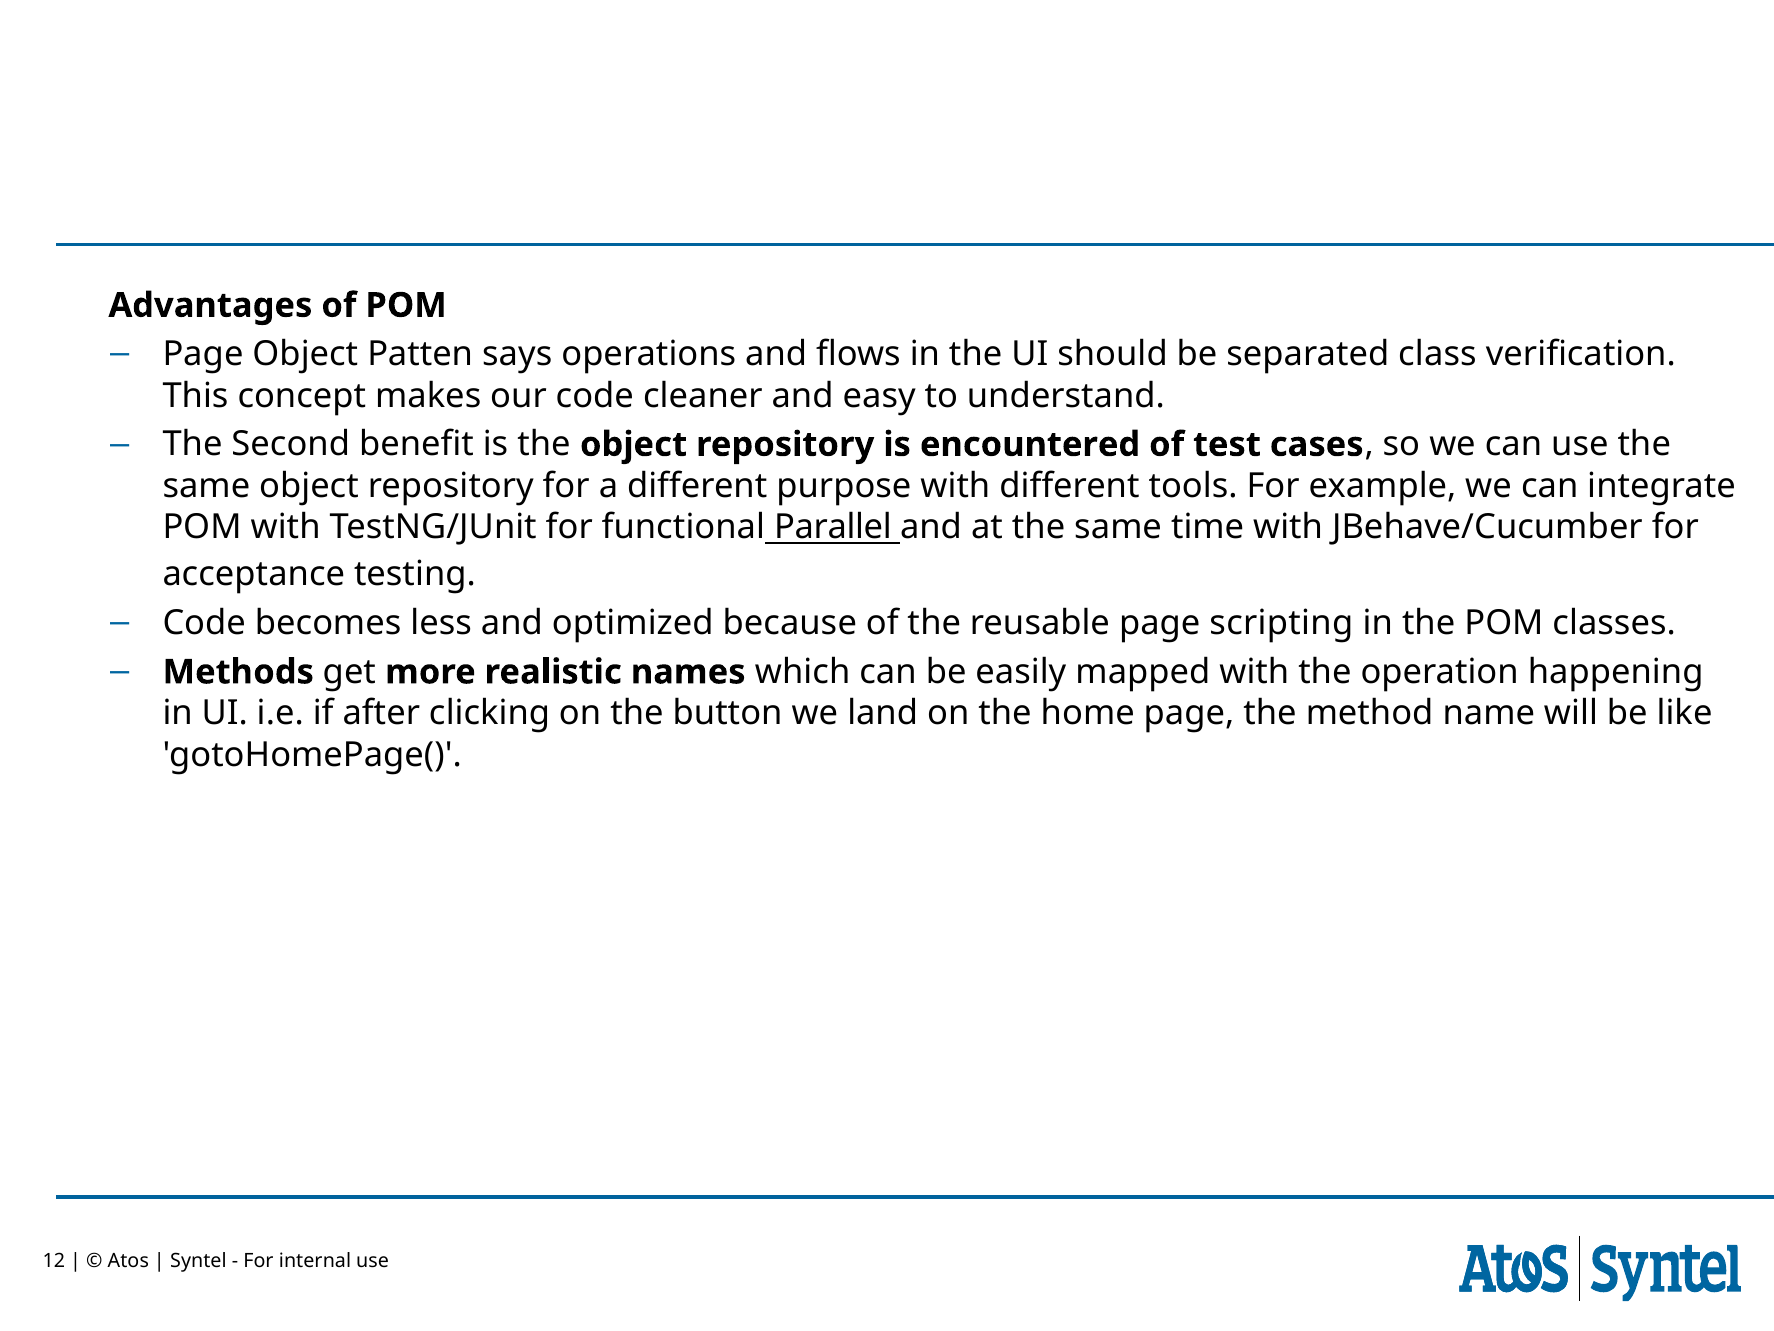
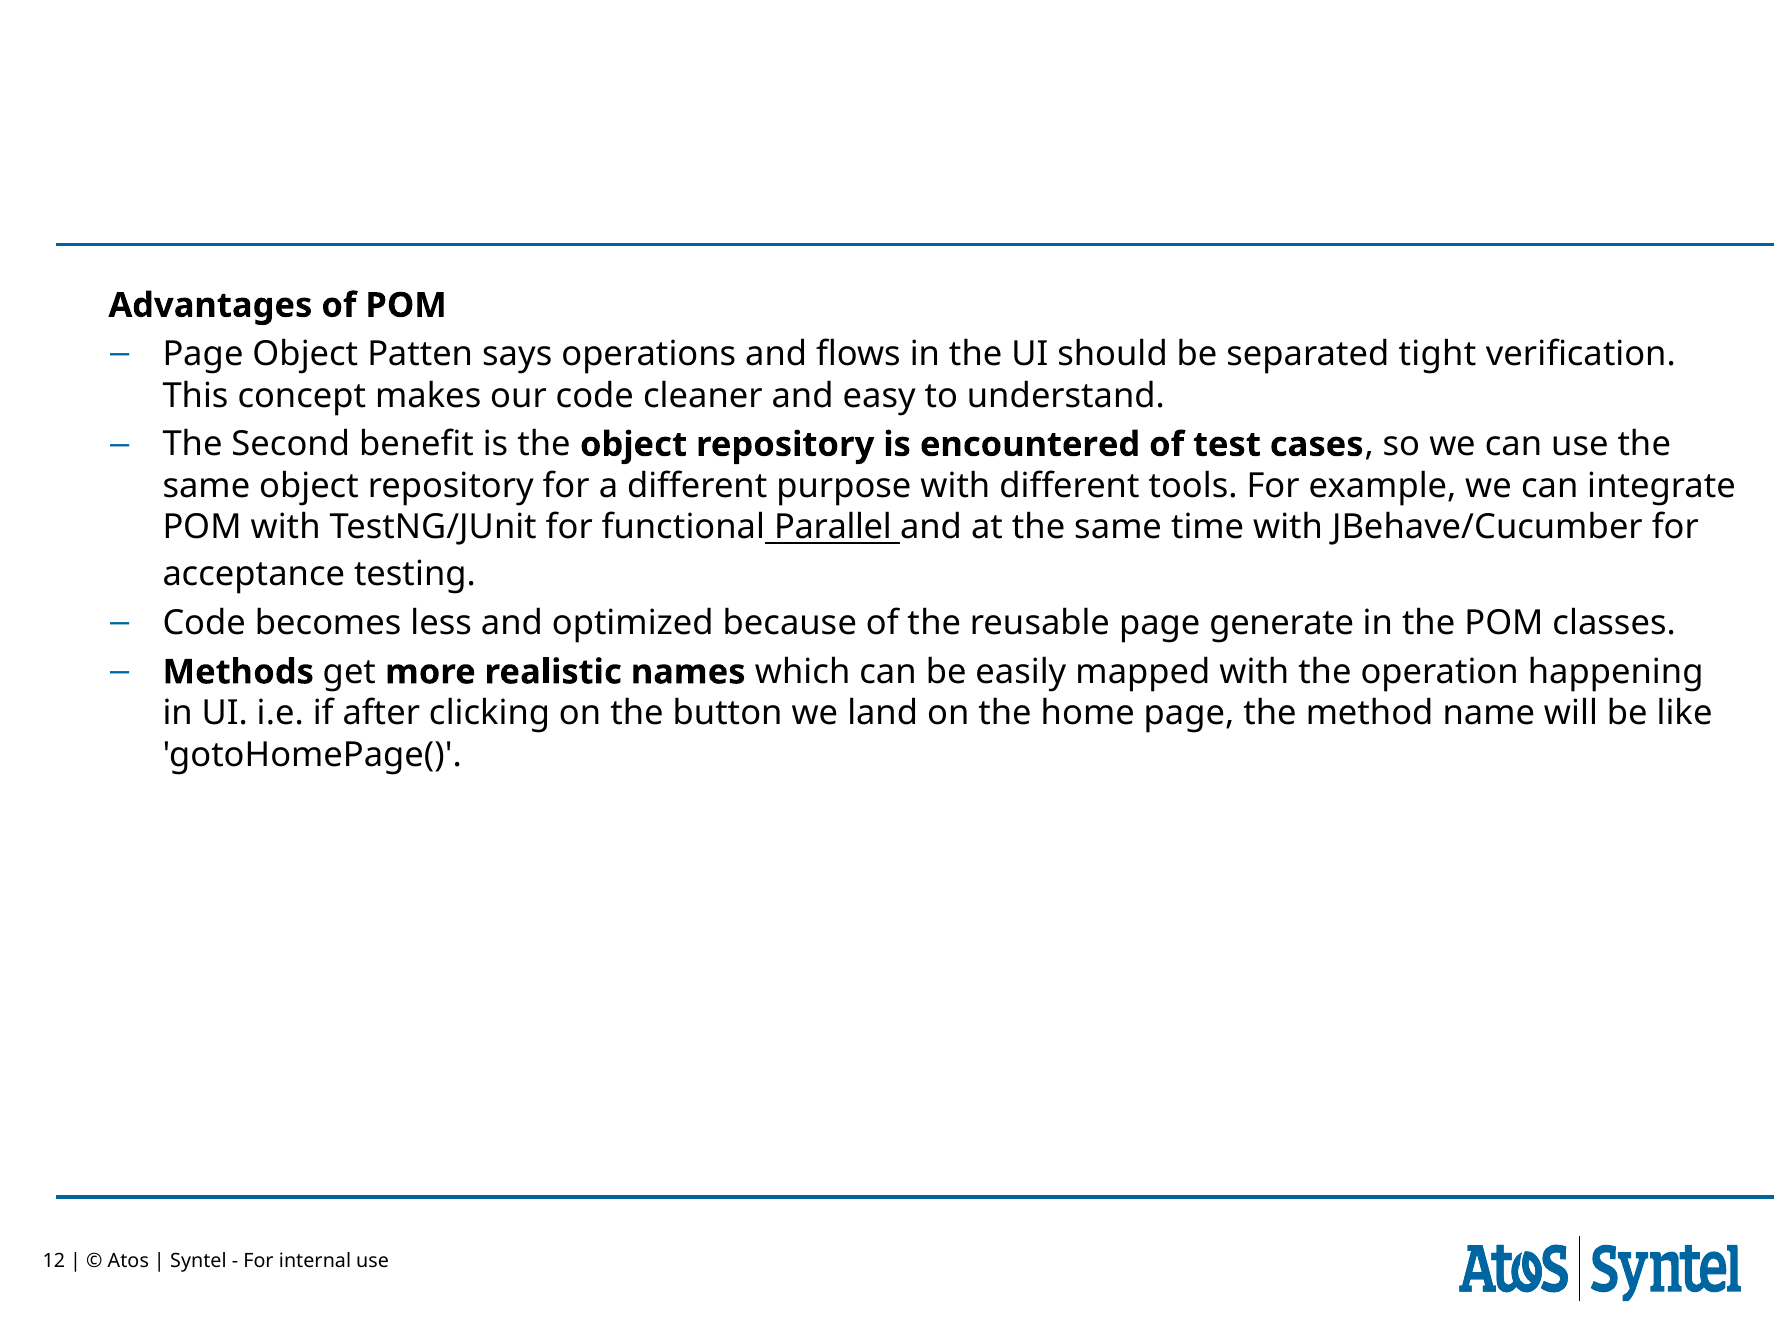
class: class -> tight
scripting: scripting -> generate
